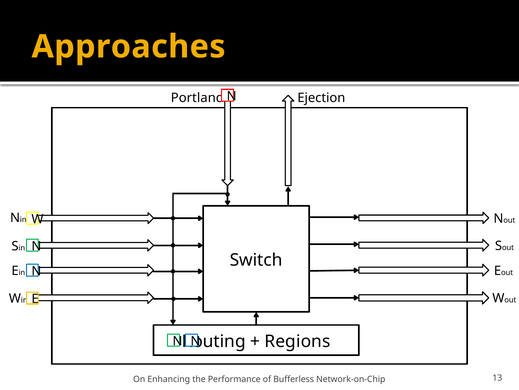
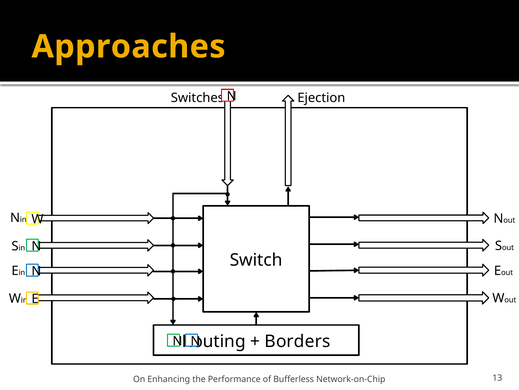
Portland: Portland -> Switches
Regions: Regions -> Borders
